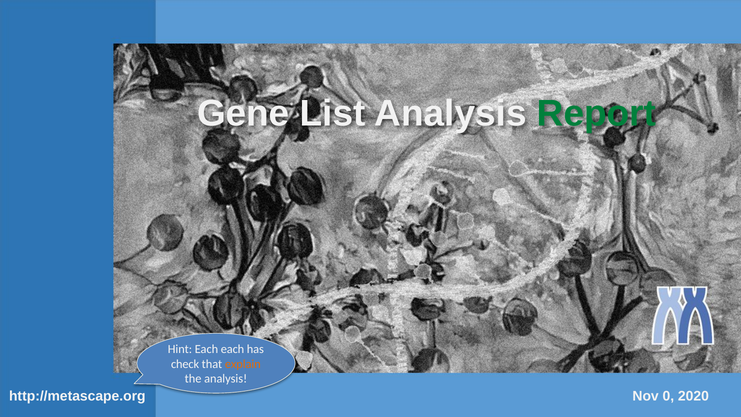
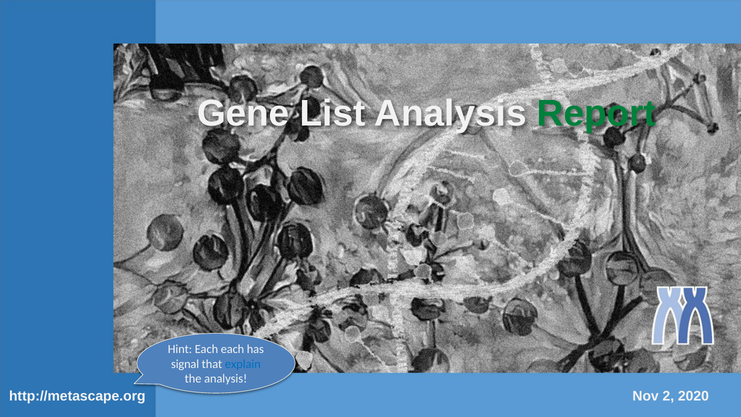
check: check -> signal
explain colour: orange -> blue
0: 0 -> 2
